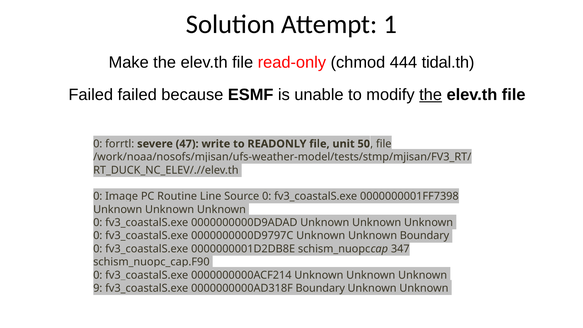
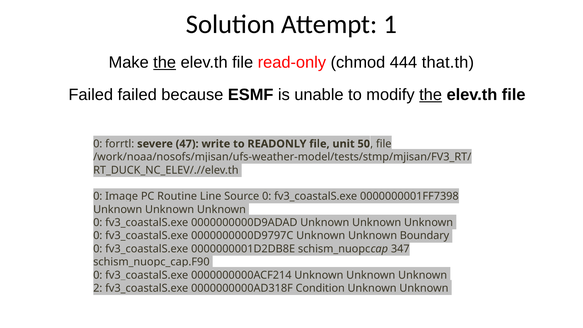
the at (165, 62) underline: none -> present
tidal.th: tidal.th -> that.th
9: 9 -> 2
0000000000AD318F Boundary: Boundary -> Condition
